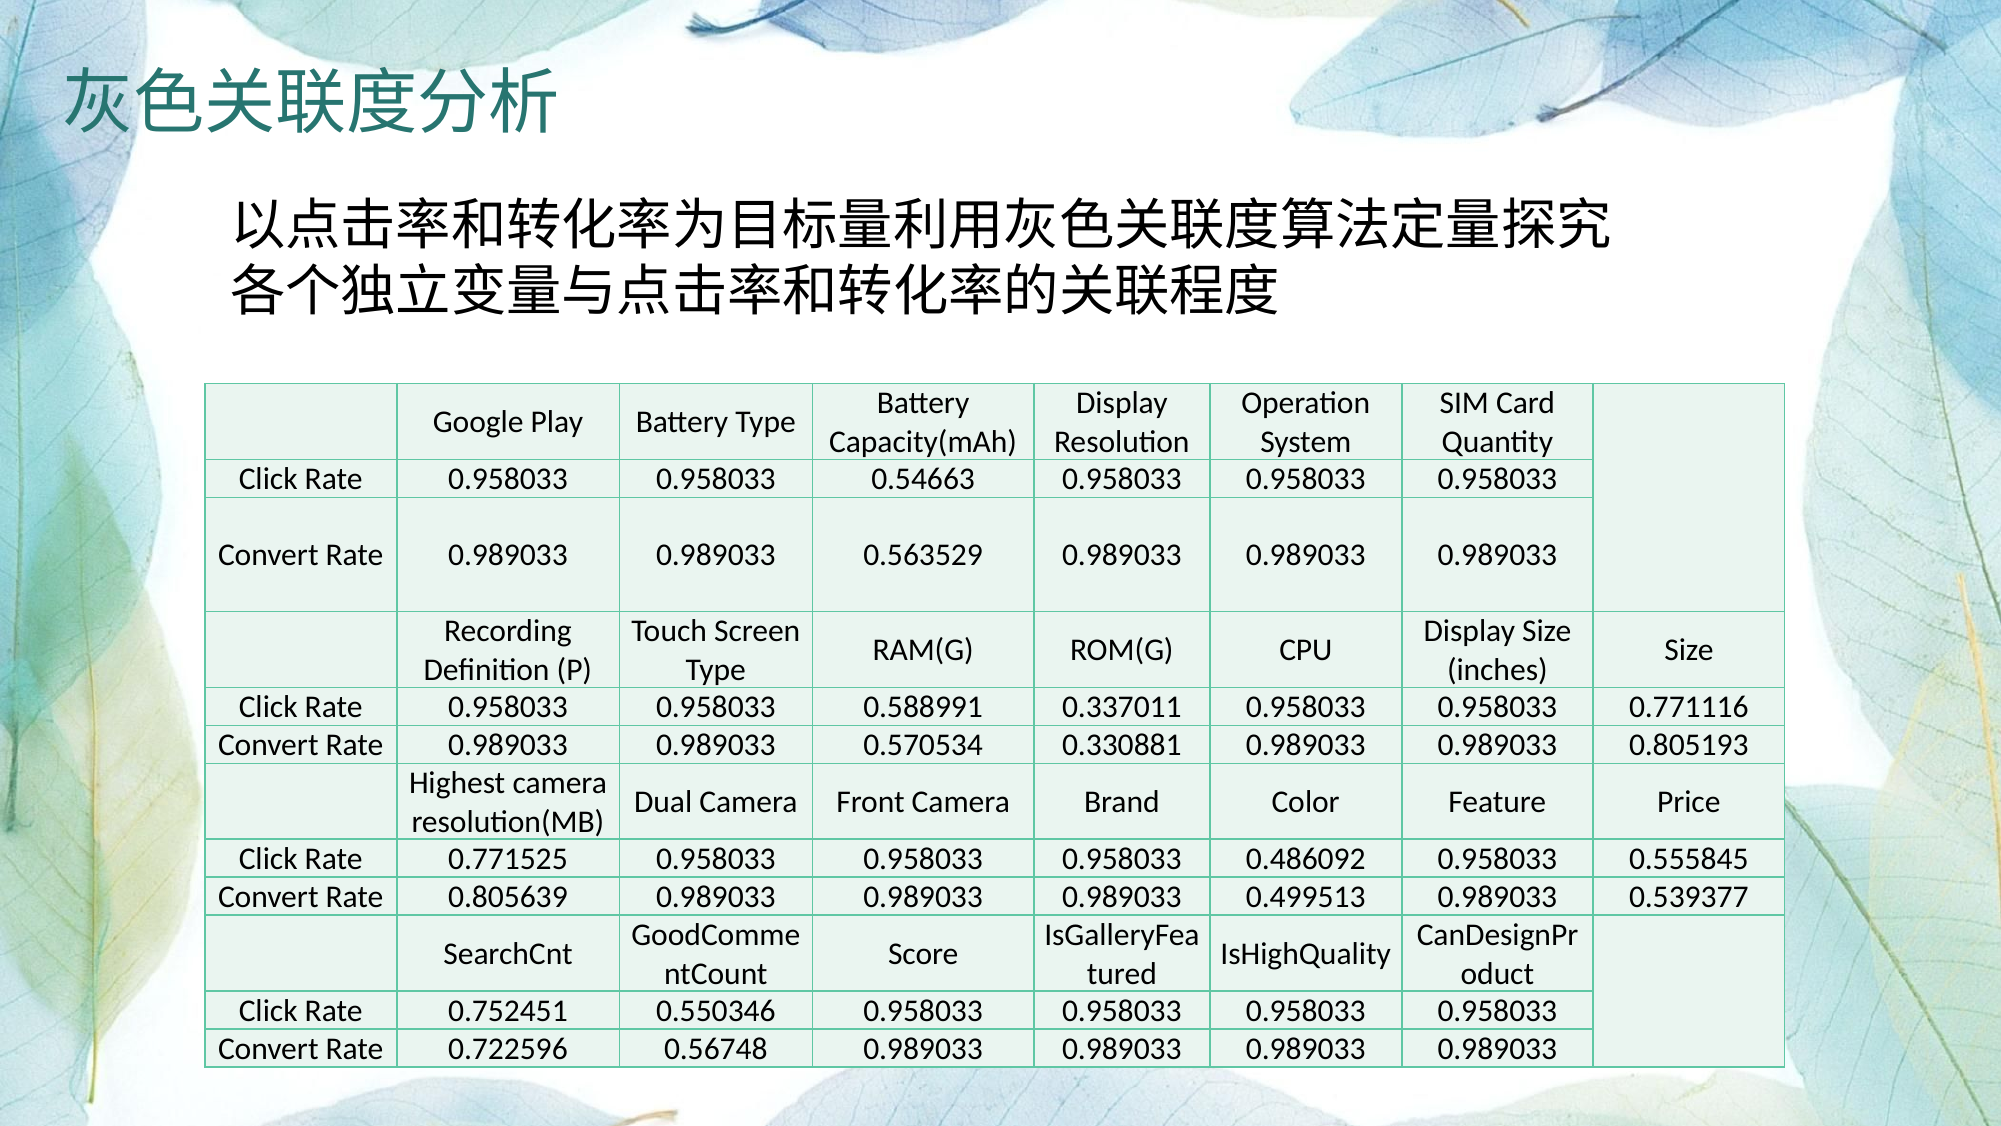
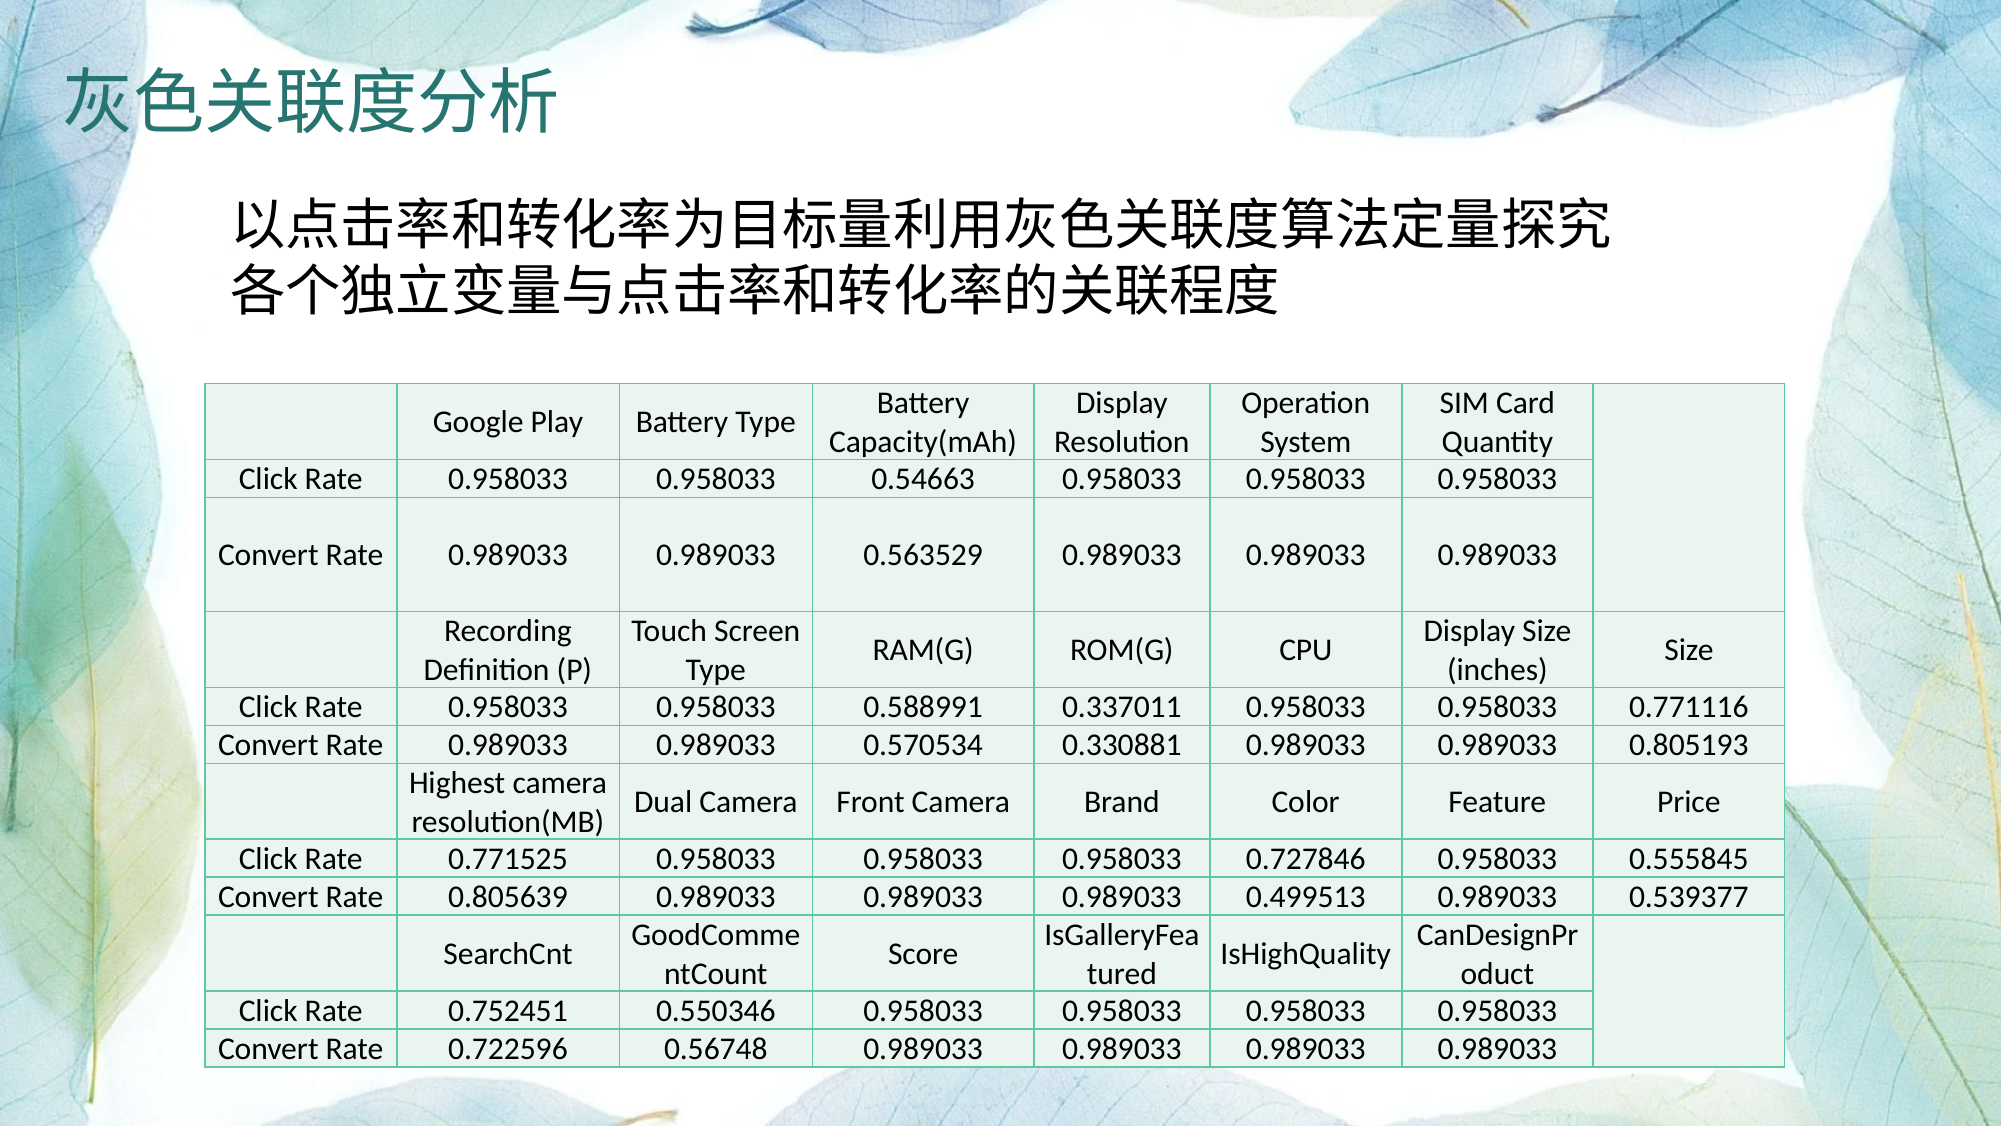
0.486092: 0.486092 -> 0.727846
